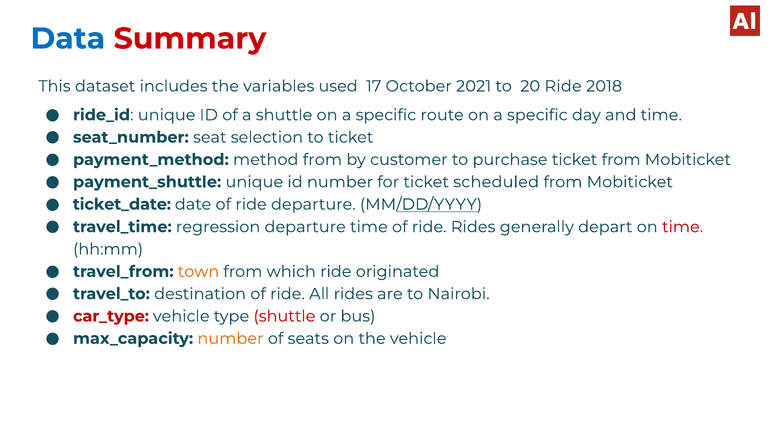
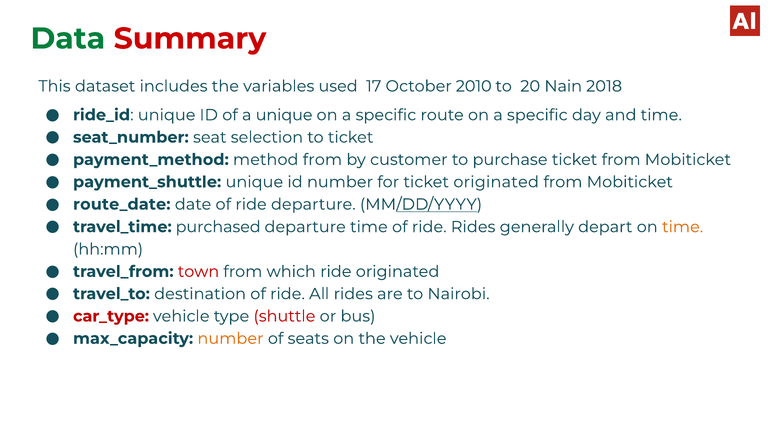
Data colour: blue -> green
2021: 2021 -> 2010
20 Ride: Ride -> Nain
a shuttle: shuttle -> unique
ticket scheduled: scheduled -> originated
ticket_date: ticket_date -> route_date
regression: regression -> purchased
time at (683, 227) colour: red -> orange
town colour: orange -> red
